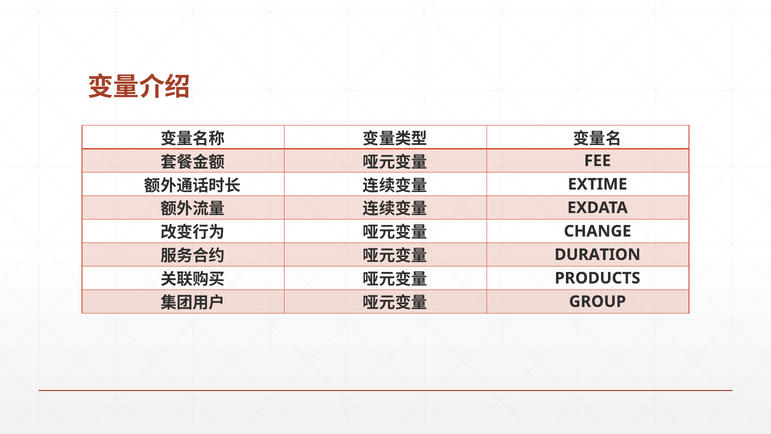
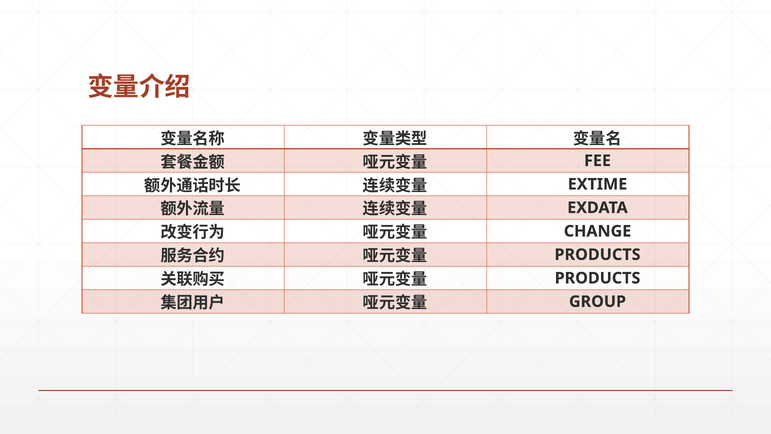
DURATION at (598, 254): DURATION -> PRODUCTS
